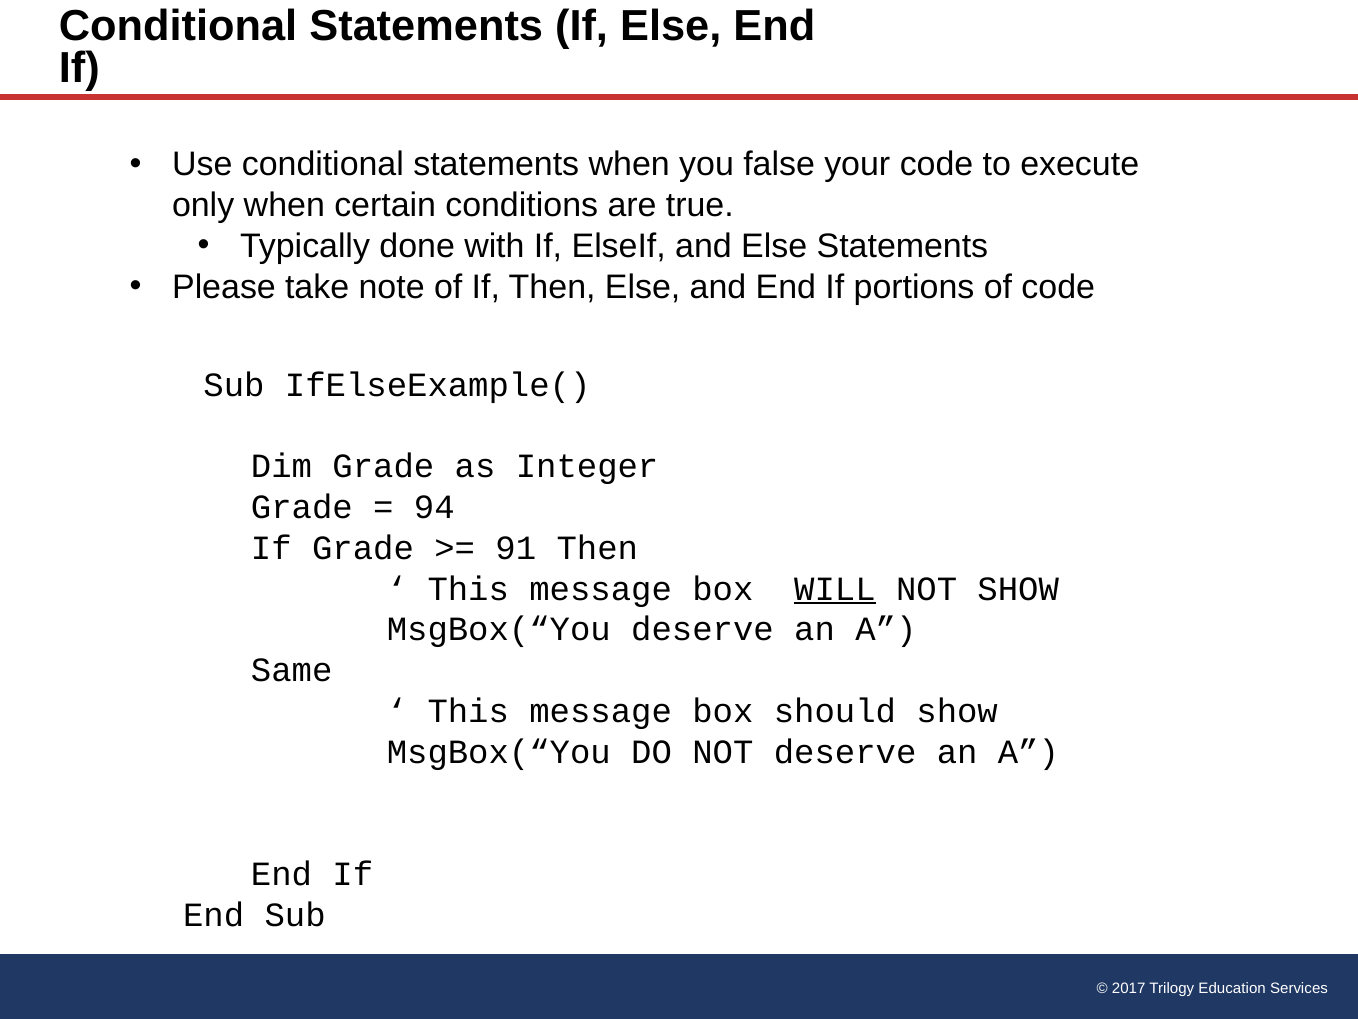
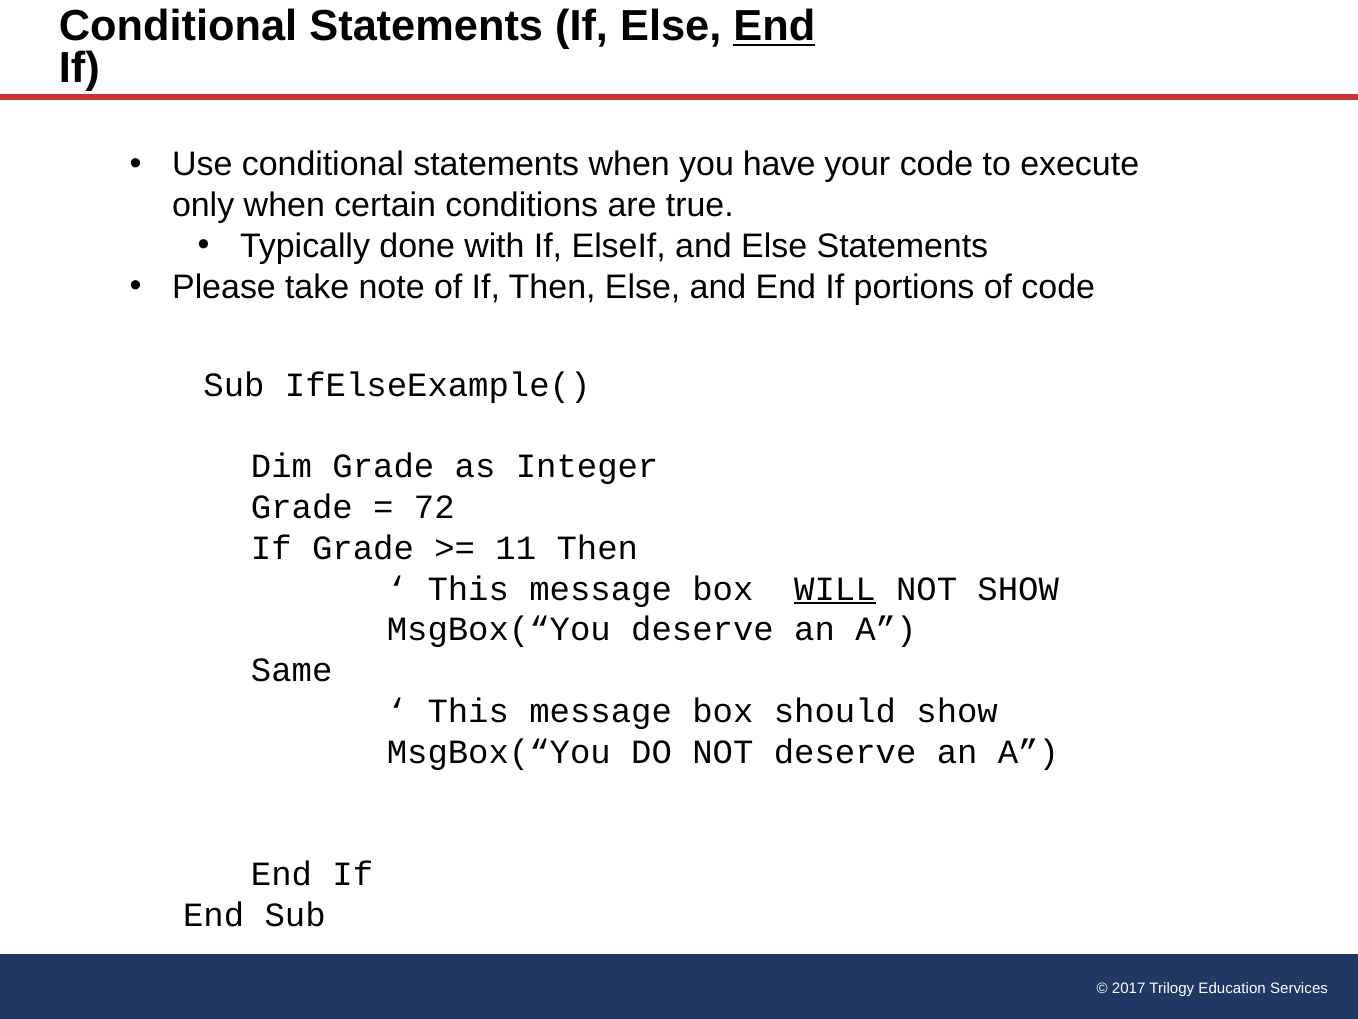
End at (774, 26) underline: none -> present
false: false -> have
94: 94 -> 72
91: 91 -> 11
